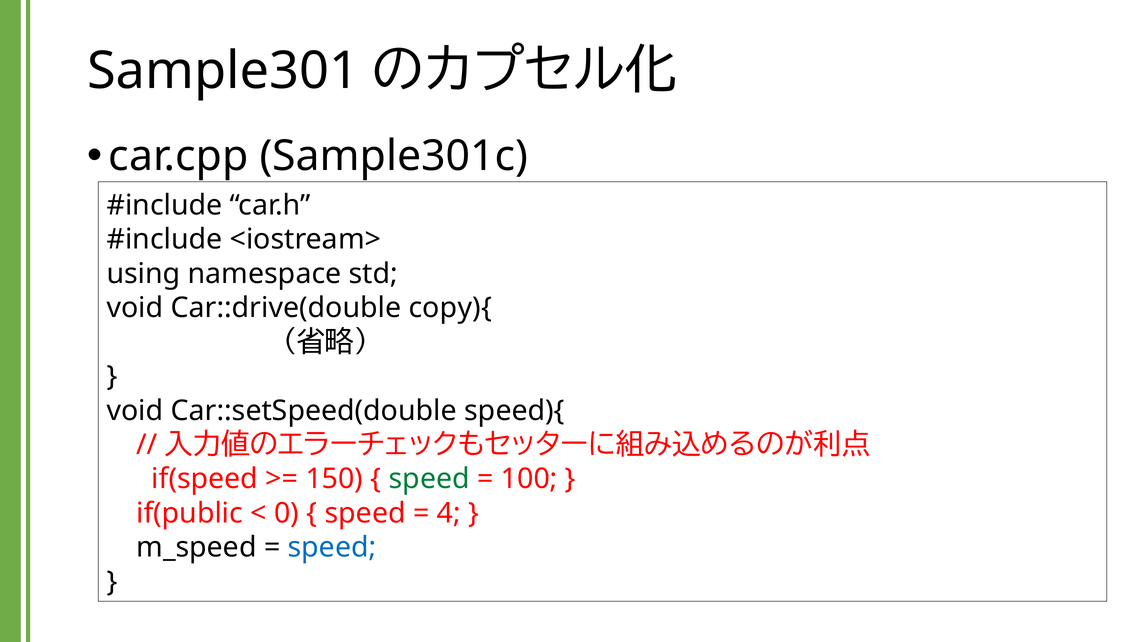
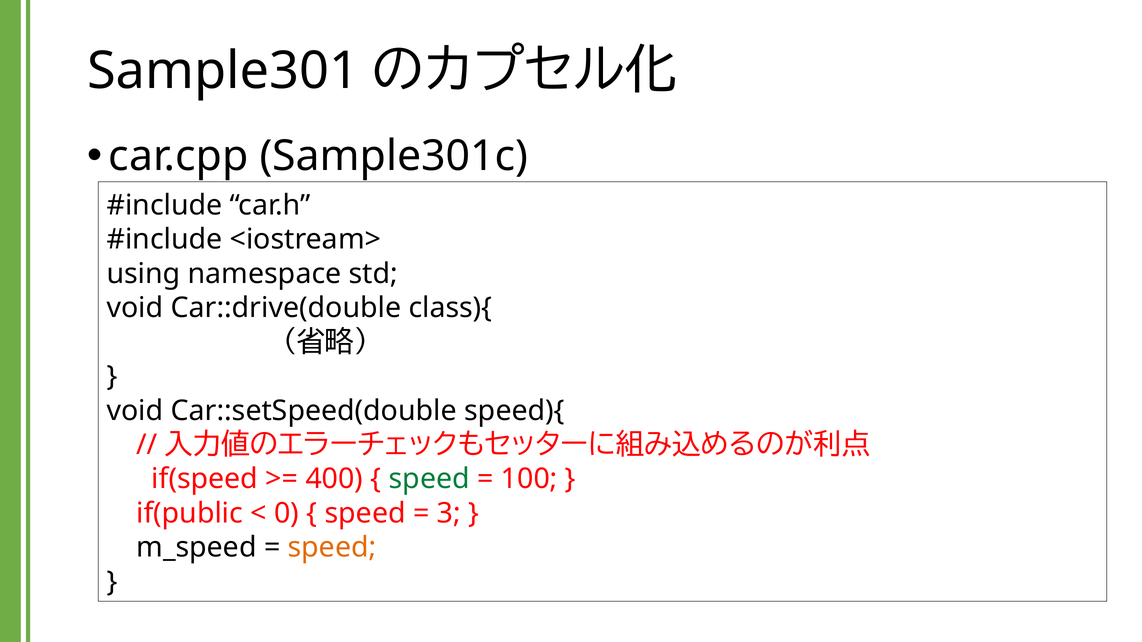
copy){: copy){ -> class){
150: 150 -> 400
4: 4 -> 3
speed at (332, 548) colour: blue -> orange
